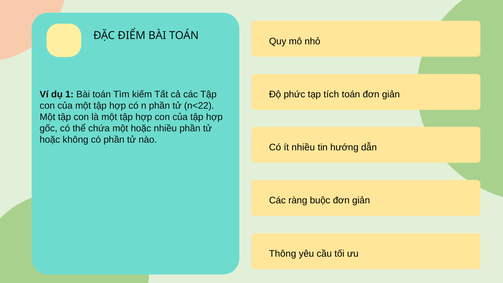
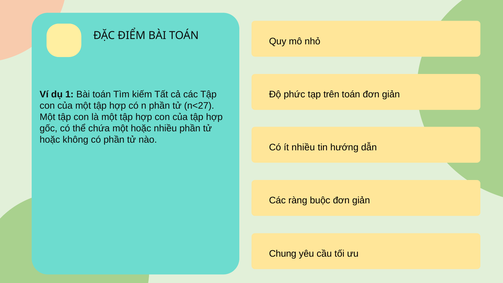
tích: tích -> trên
n<22: n<22 -> n<27
Thông: Thông -> Chung
